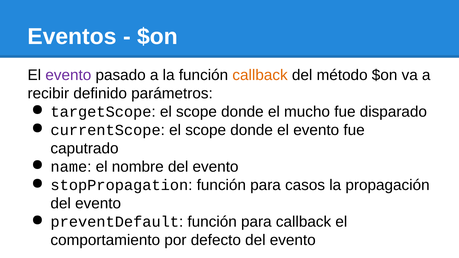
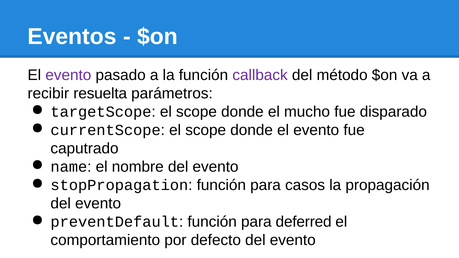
callback at (260, 75) colour: orange -> purple
definido: definido -> resuelta
para callback: callback -> deferred
